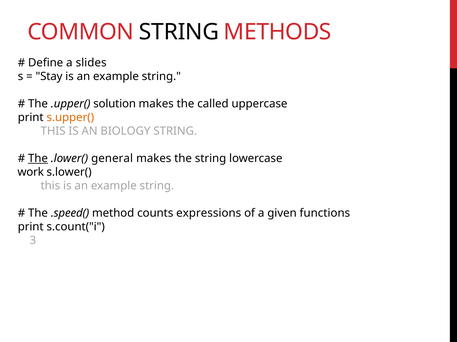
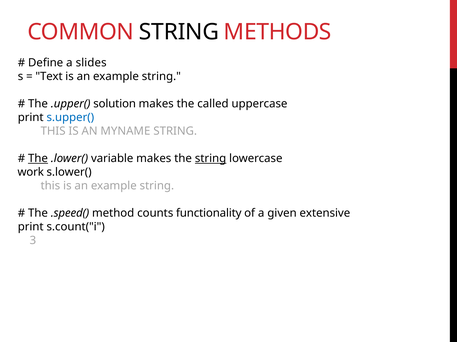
Stay: Stay -> Text
s.upper( colour: orange -> blue
BIOLOGY: BIOLOGY -> MYNAME
general: general -> variable
string at (211, 159) underline: none -> present
expressions: expressions -> functionality
functions: functions -> extensive
